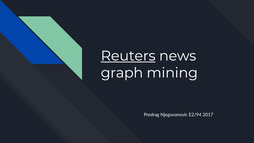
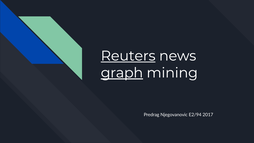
graph underline: none -> present
